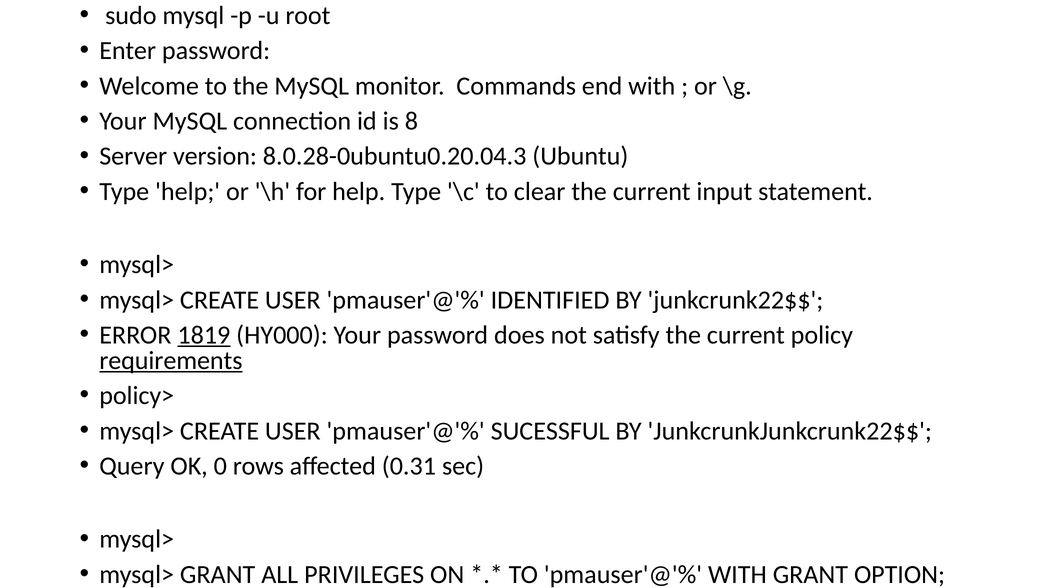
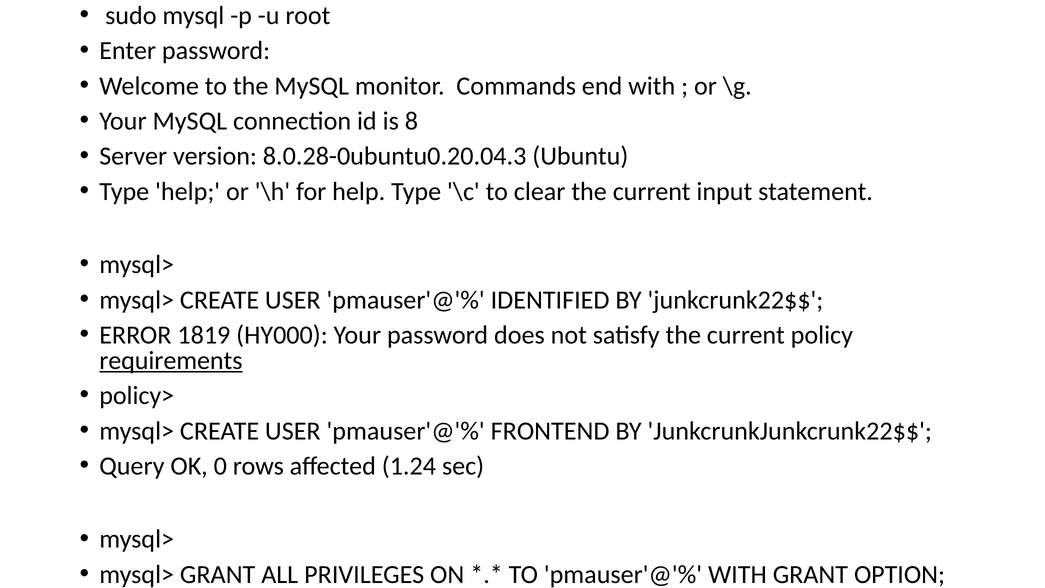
1819 underline: present -> none
SUCESSFUL: SUCESSFUL -> FRONTEND
0.31: 0.31 -> 1.24
